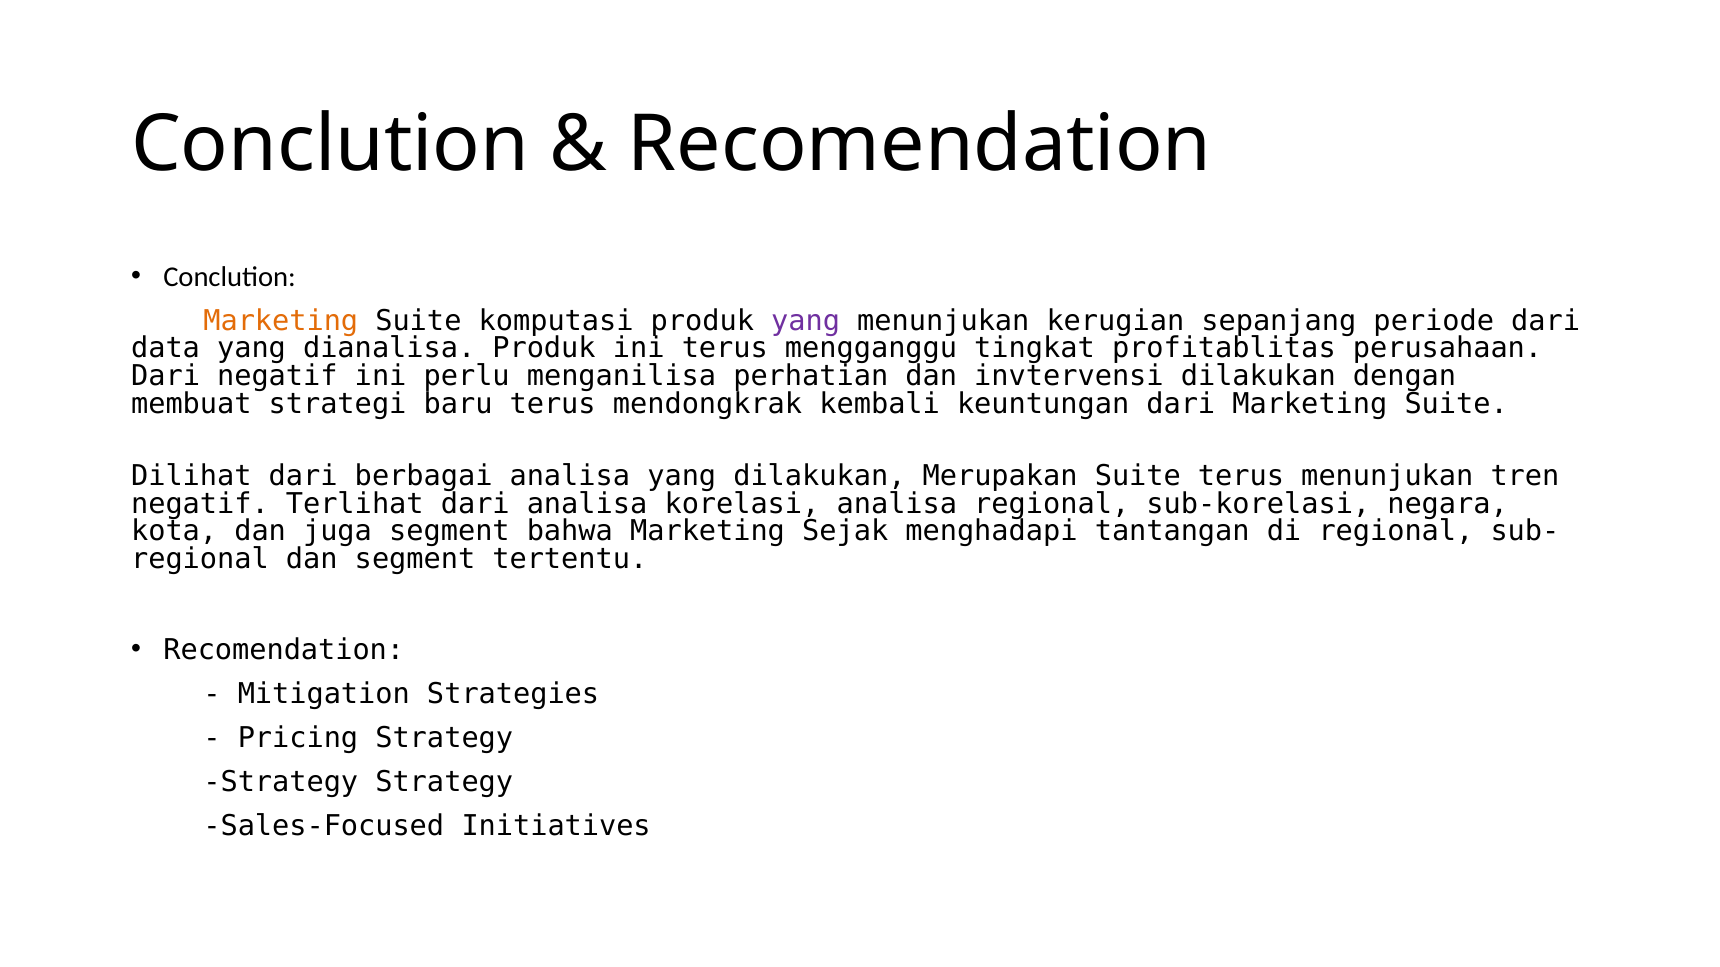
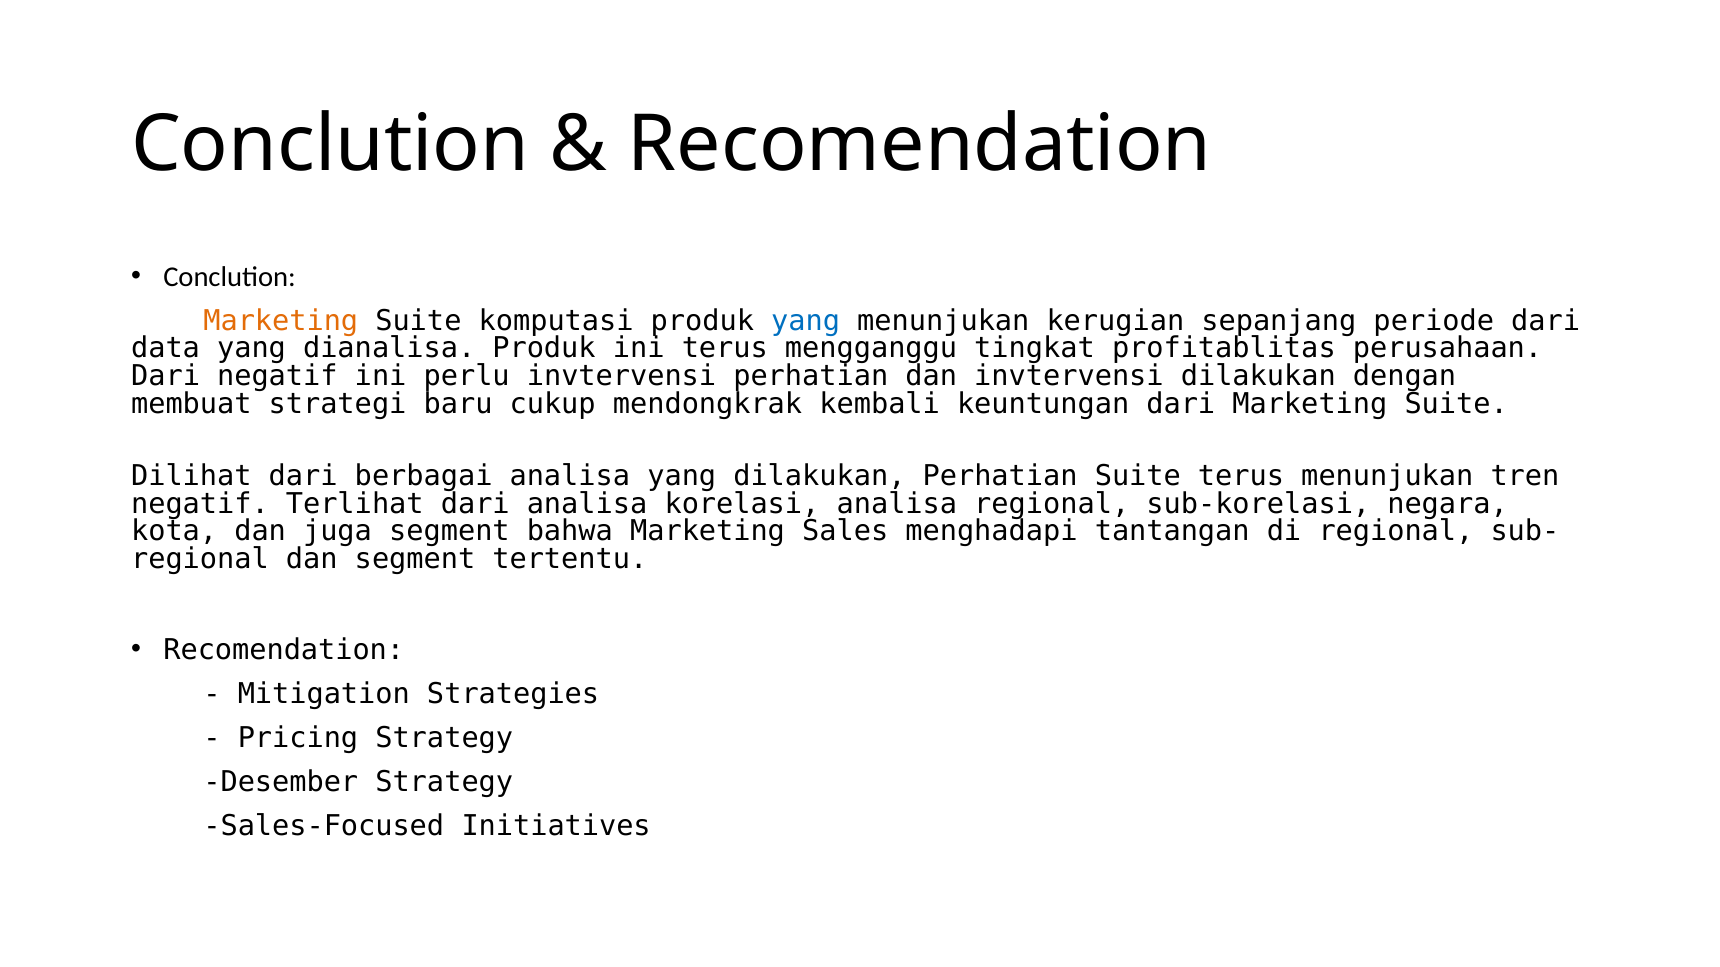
yang at (806, 321) colour: purple -> blue
perlu menganilisa: menganilisa -> invtervensi
baru terus: terus -> cukup
dilakukan Merupakan: Merupakan -> Perhatian
Sejak: Sejak -> Sales
Strategy at (281, 782): Strategy -> Desember
